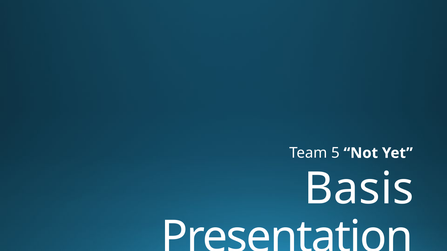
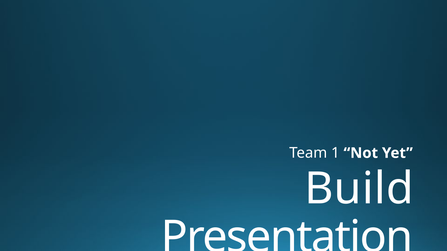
5: 5 -> 1
Basis: Basis -> Build
